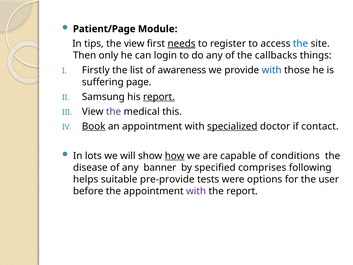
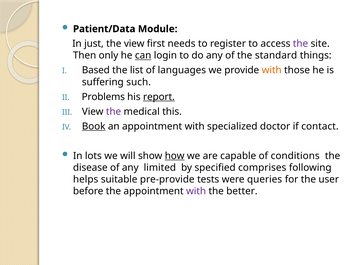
Patient/Page: Patient/Page -> Patient/Data
tips: tips -> just
needs underline: present -> none
the at (301, 44) colour: blue -> purple
can underline: none -> present
callbacks: callbacks -> standard
Firstly: Firstly -> Based
awareness: awareness -> languages
with at (272, 70) colour: blue -> orange
page: page -> such
Samsung: Samsung -> Problems
specialized underline: present -> none
banner: banner -> limited
options: options -> queries
the report: report -> better
